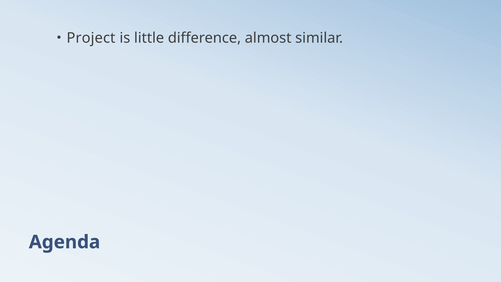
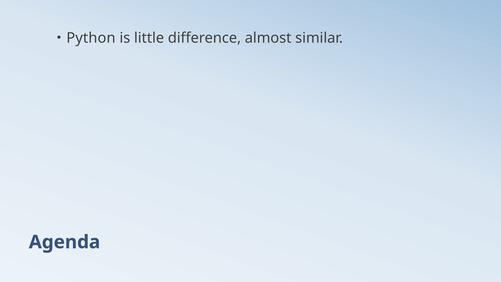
Project: Project -> Python
